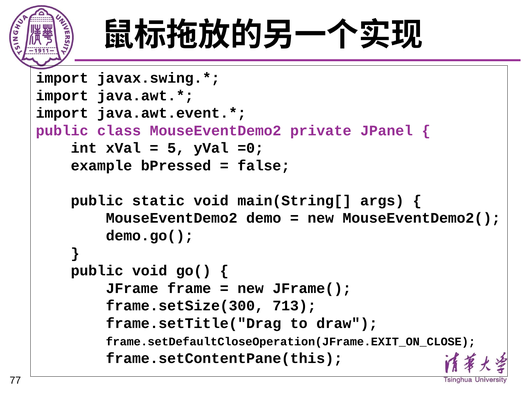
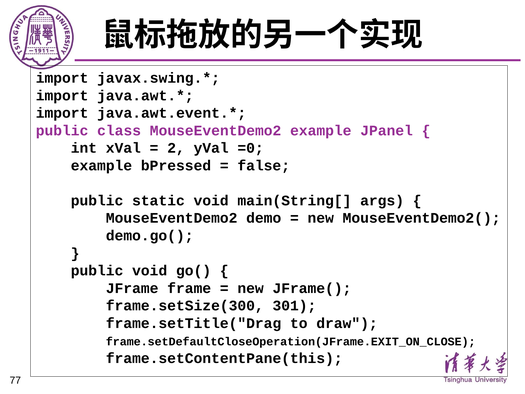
MouseEventDemo2 private: private -> example
5: 5 -> 2
713: 713 -> 301
